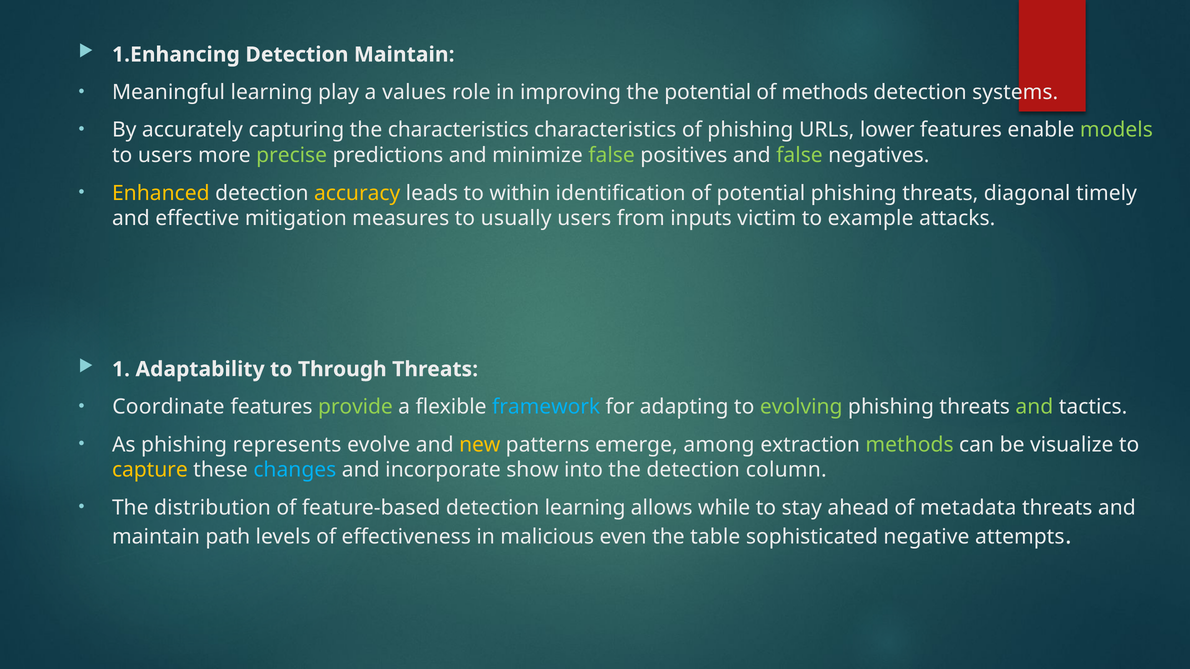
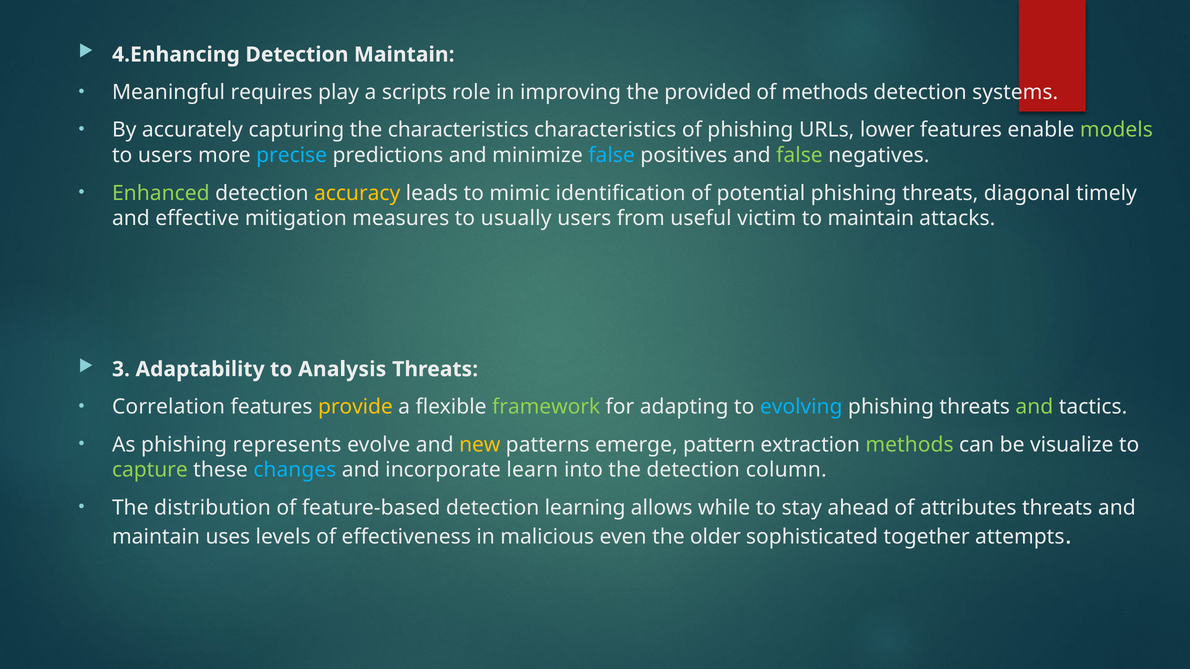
1.Enhancing: 1.Enhancing -> 4.Enhancing
Meaningful learning: learning -> requires
values: values -> scripts
the potential: potential -> provided
precise colour: light green -> light blue
false at (612, 155) colour: light green -> light blue
Enhanced colour: yellow -> light green
within: within -> mimic
inputs: inputs -> useful
to example: example -> maintain
1: 1 -> 3
Through: Through -> Analysis
Coordinate: Coordinate -> Correlation
provide colour: light green -> yellow
framework colour: light blue -> light green
evolving colour: light green -> light blue
among: among -> pattern
capture colour: yellow -> light green
show: show -> learn
metadata: metadata -> attributes
path: path -> uses
table: table -> older
negative: negative -> together
